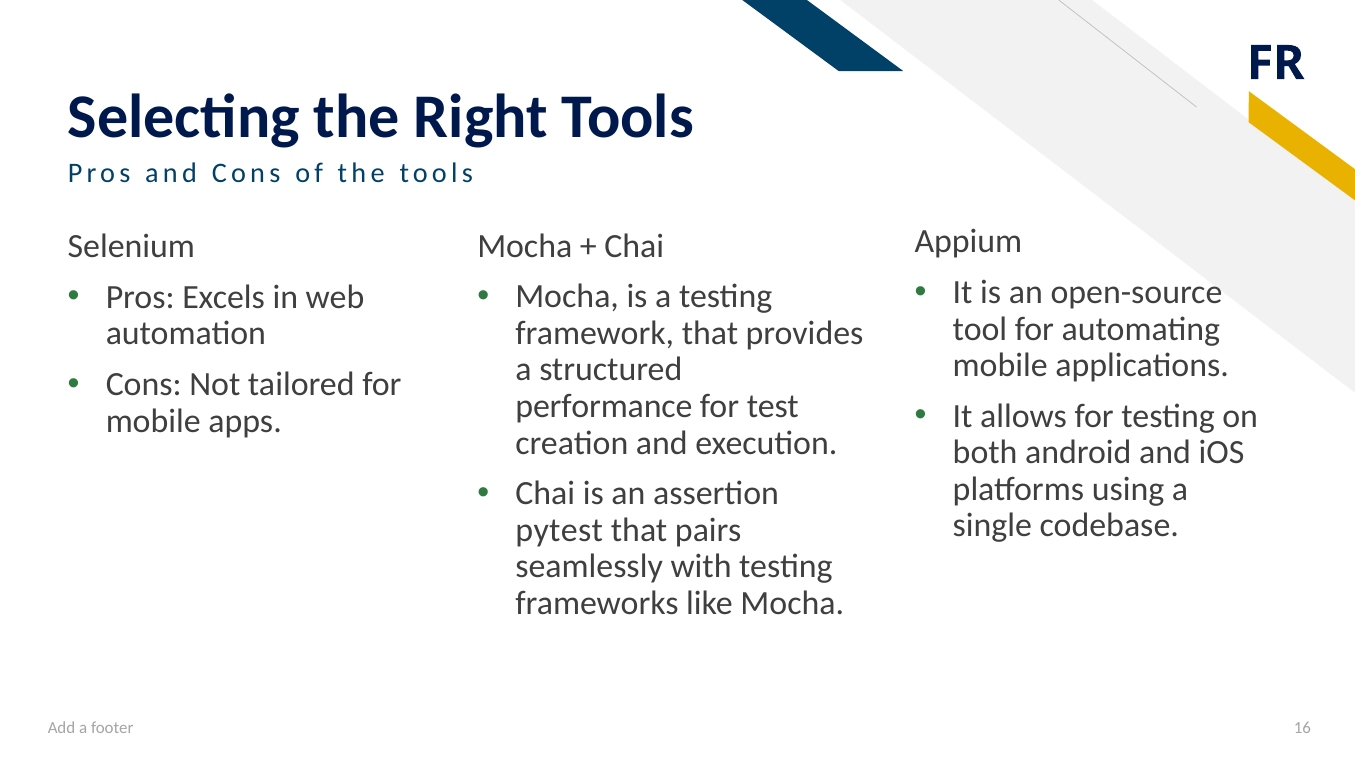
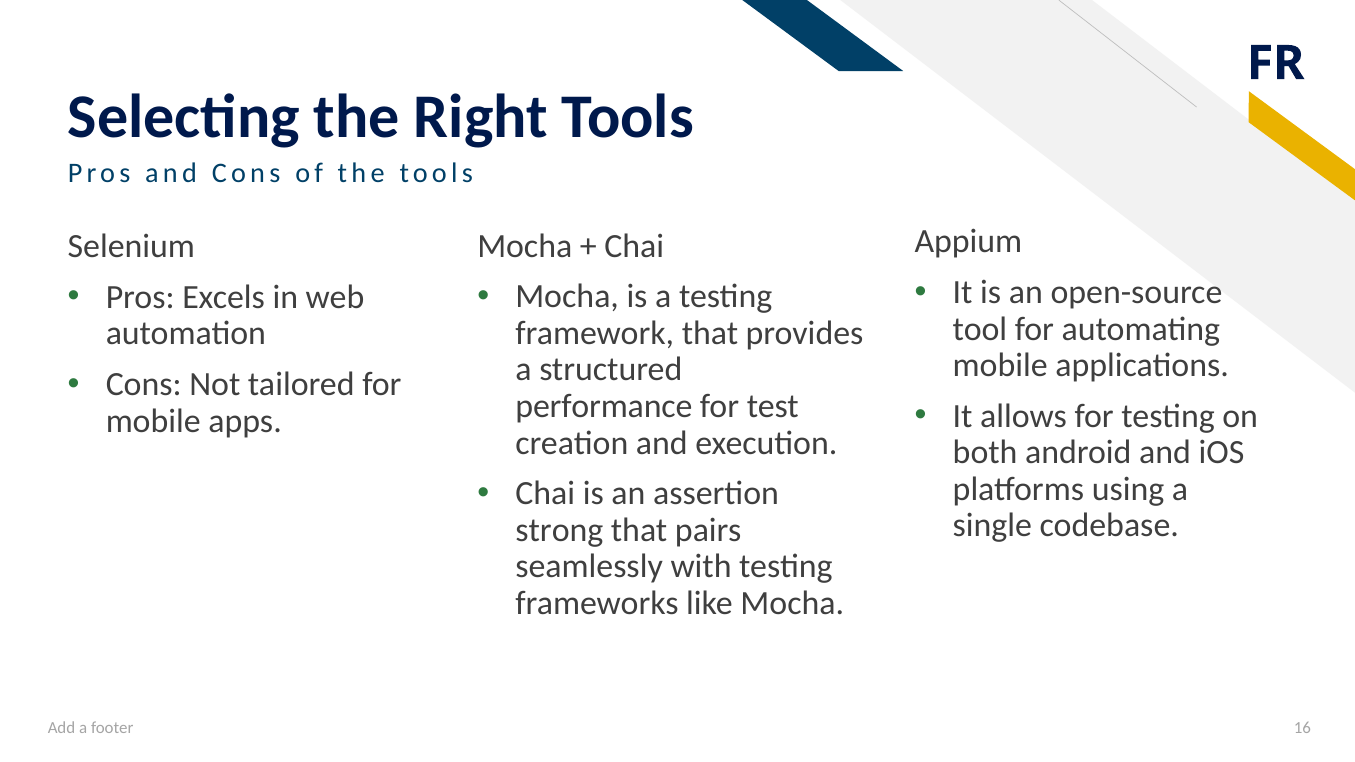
pytest: pytest -> strong
